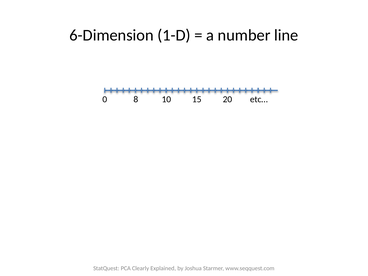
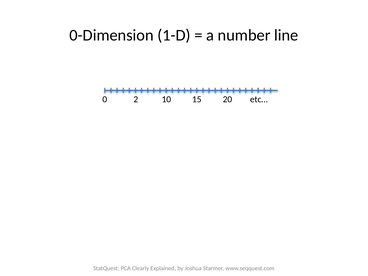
6-Dimension: 6-Dimension -> 0-Dimension
8: 8 -> 2
